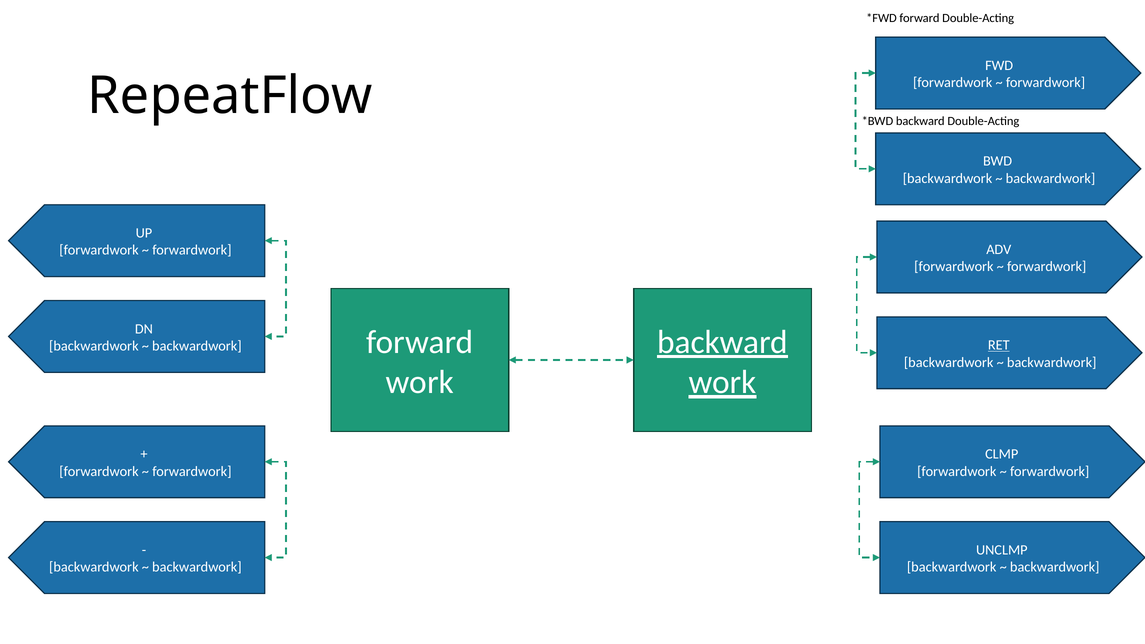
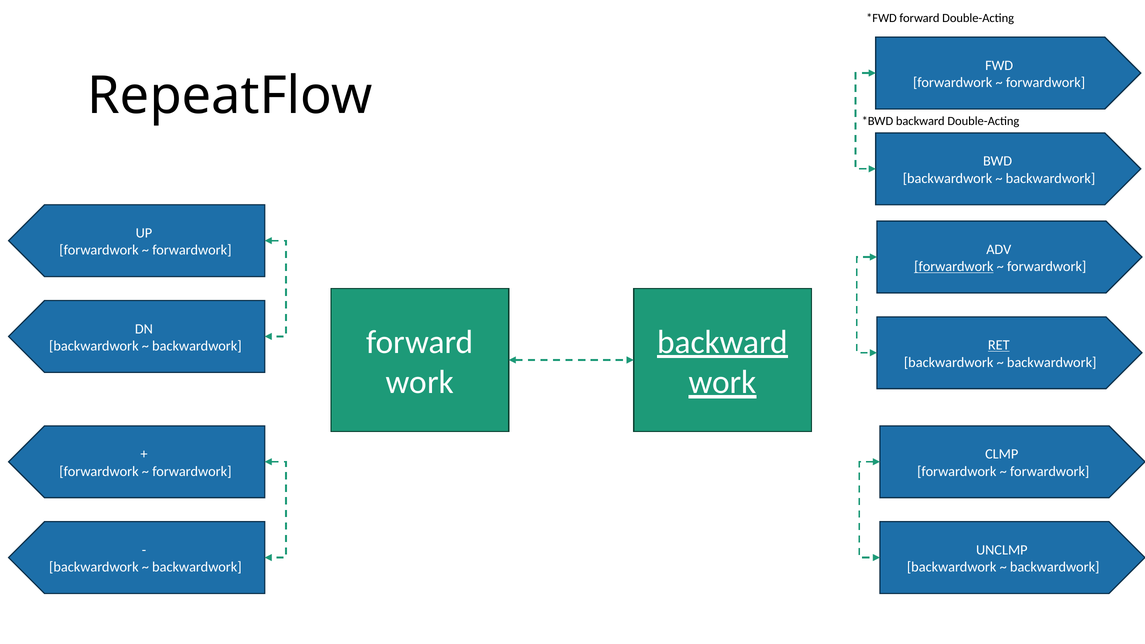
forwardwork at (954, 267) underline: none -> present
